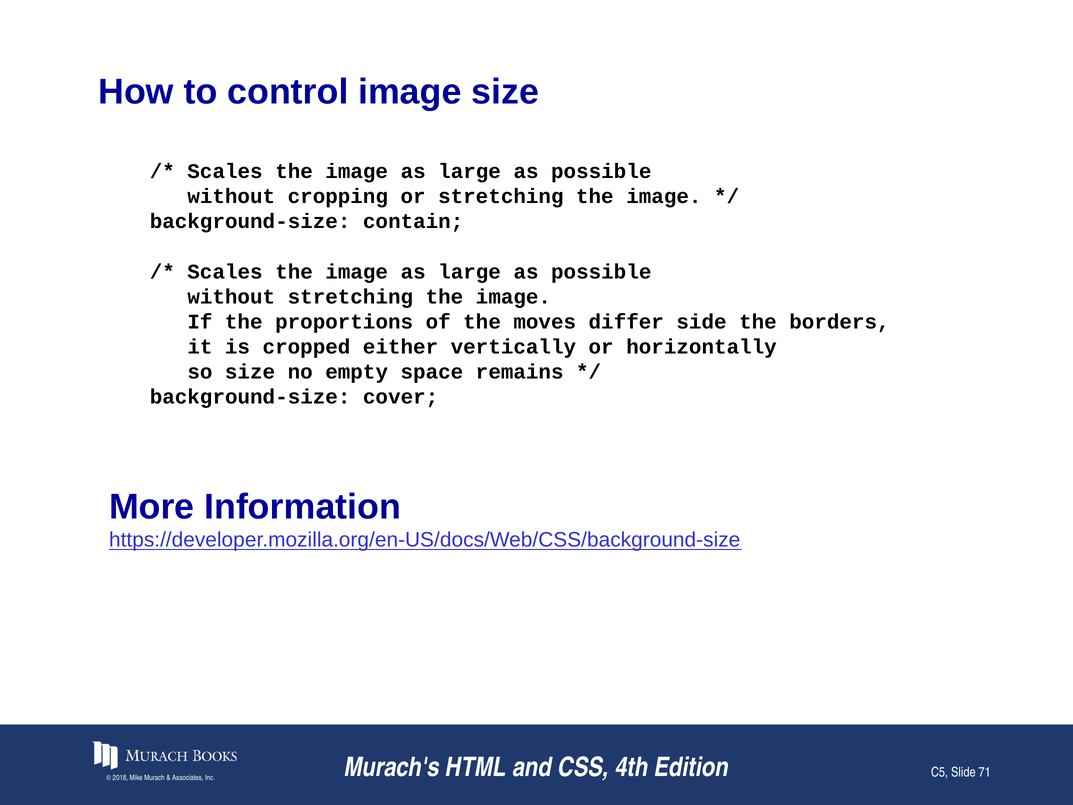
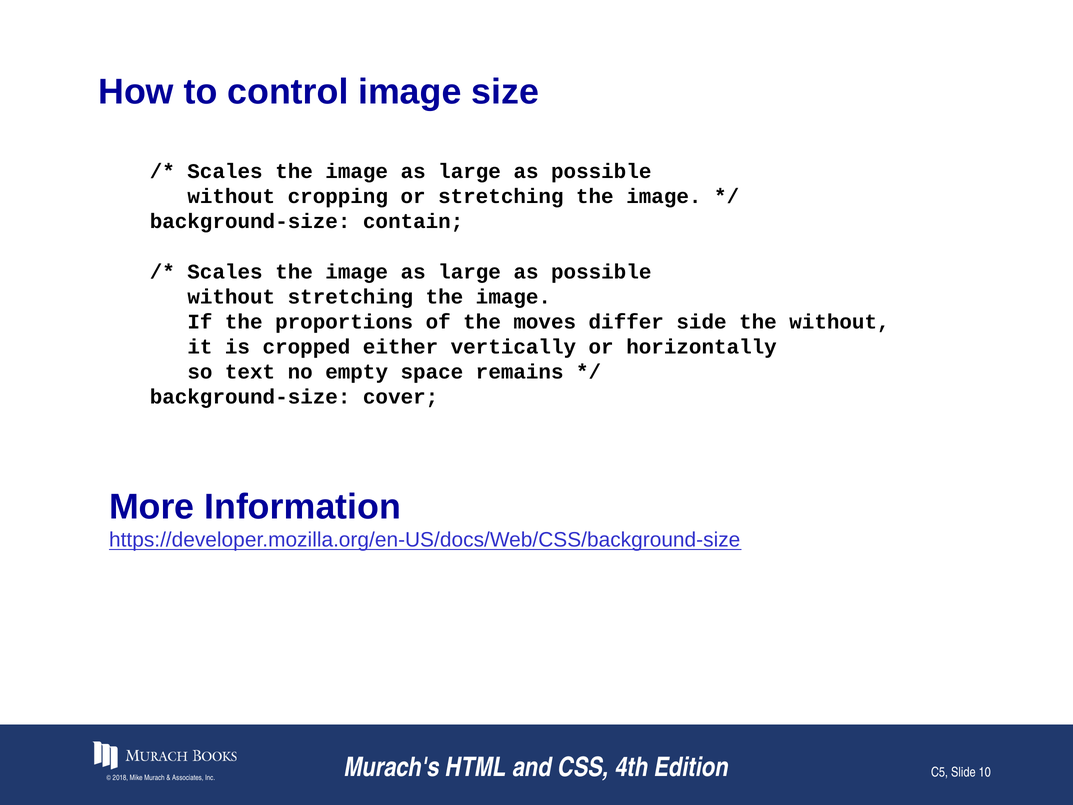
the borders: borders -> without
so size: size -> text
71: 71 -> 10
